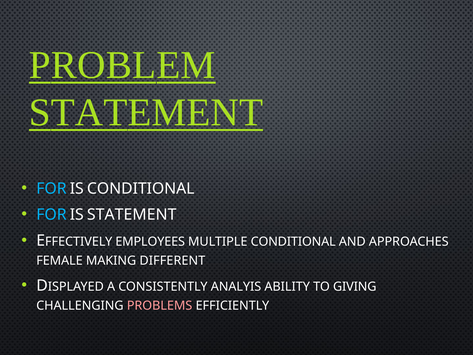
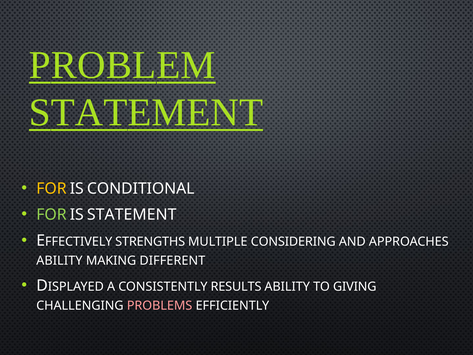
FOR at (51, 188) colour: light blue -> yellow
FOR at (51, 214) colour: light blue -> light green
EMPLOYEES: EMPLOYEES -> STRENGTHS
MULTIPLE CONDITIONAL: CONDITIONAL -> CONSIDERING
FEMALE at (59, 260): FEMALE -> ABILITY
ANALYIS: ANALYIS -> RESULTS
